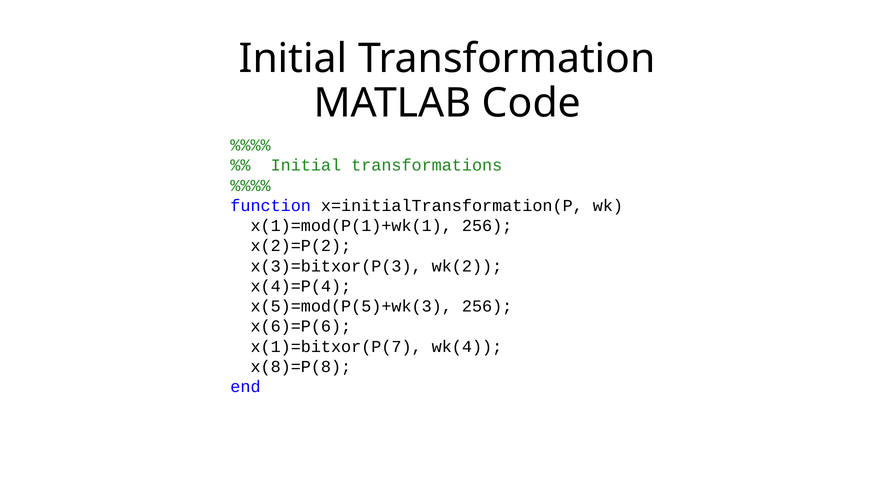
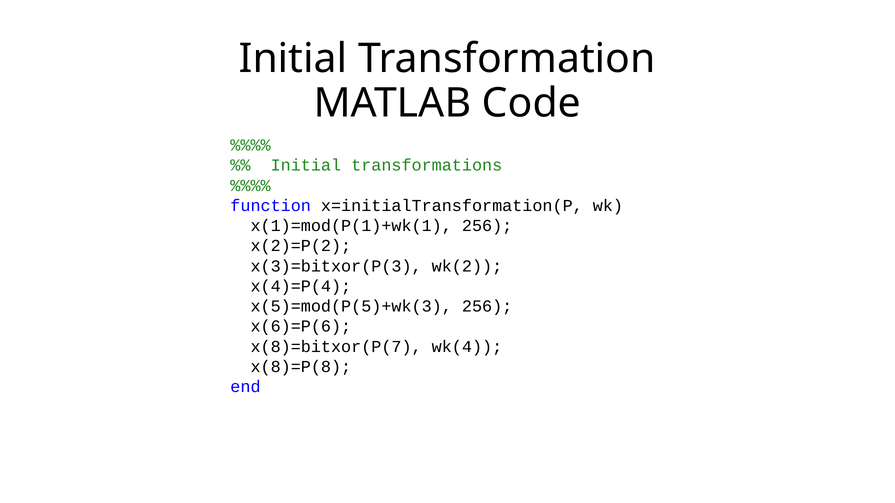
x(1)=bitxor(P(7: x(1)=bitxor(P(7 -> x(8)=bitxor(P(7
